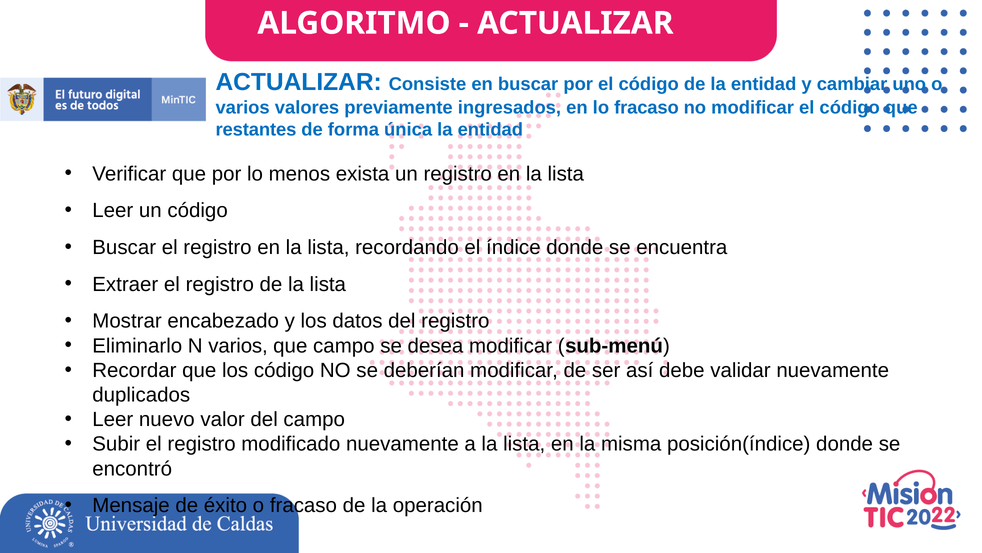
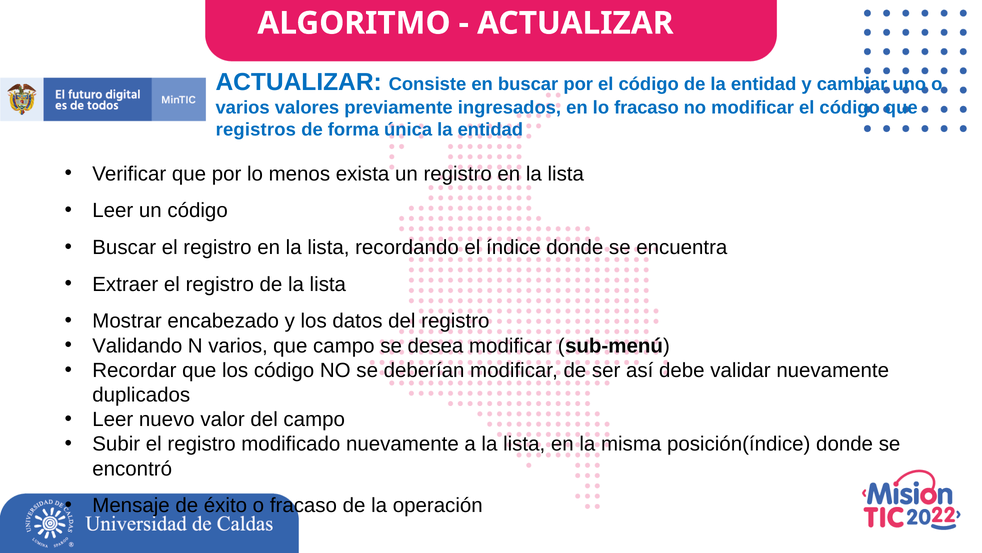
restantes: restantes -> registros
Eliminarlo: Eliminarlo -> Validando
